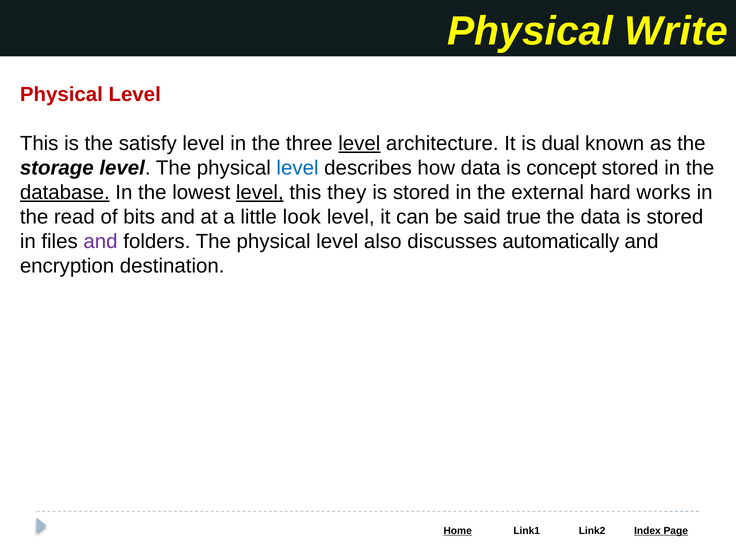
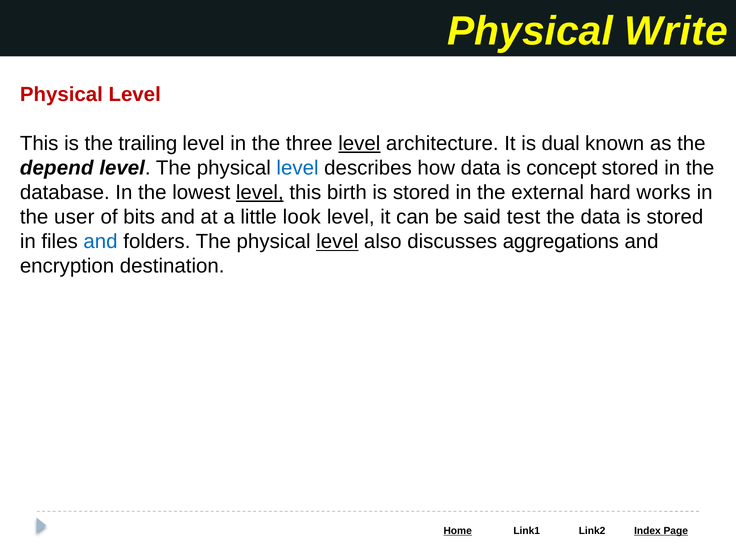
satisfy: satisfy -> trailing
storage: storage -> depend
database underline: present -> none
they: they -> birth
read: read -> user
true: true -> test
and at (101, 242) colour: purple -> blue
level at (337, 242) underline: none -> present
automatically: automatically -> aggregations
